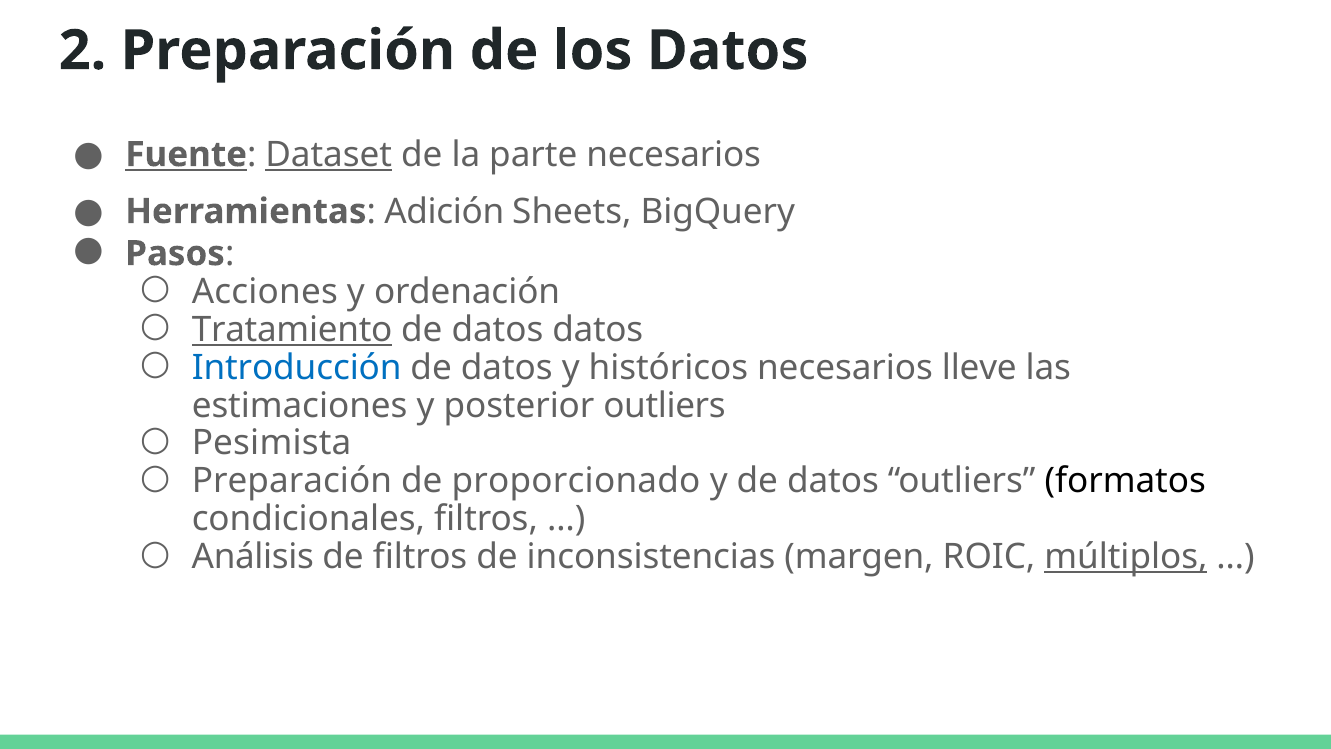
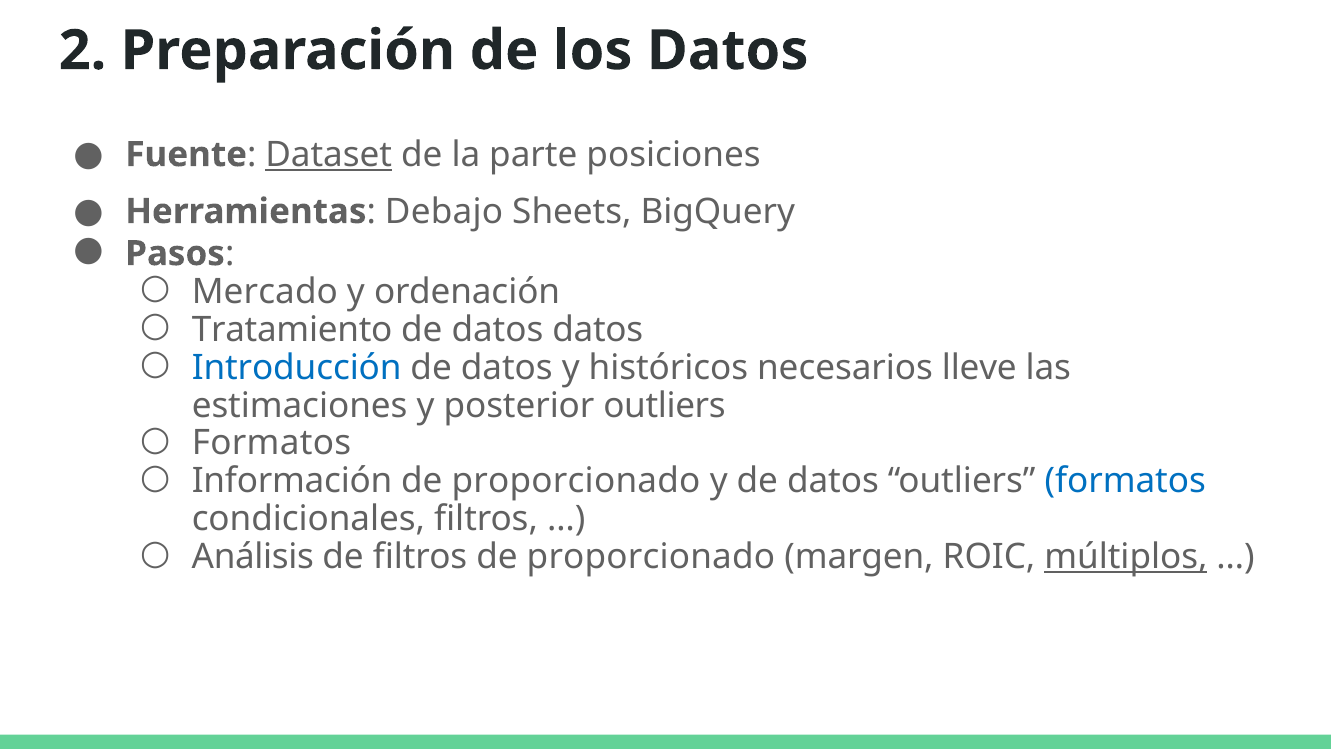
Fuente underline: present -> none
parte necesarios: necesarios -> posiciones
Adición: Adición -> Debajo
Acciones: Acciones -> Mercado
Tratamiento underline: present -> none
Pesimista at (272, 443): Pesimista -> Formatos
Preparación at (292, 481): Preparación -> Información
formatos at (1125, 481) colour: black -> blue
filtros de inconsistencias: inconsistencias -> proporcionado
